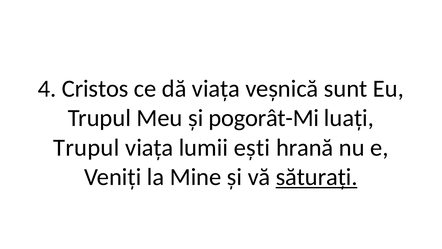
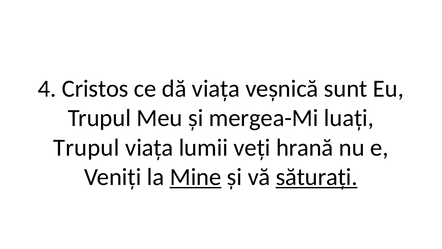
pogorât-Mi: pogorât-Mi -> mergea-Mi
ești: ești -> veți
Mine underline: none -> present
